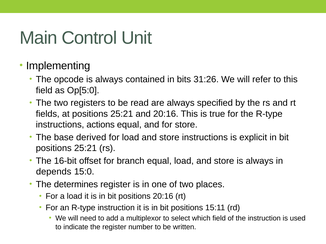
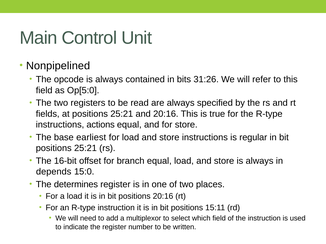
Implementing: Implementing -> Nonpipelined
derived: derived -> earliest
explicit: explicit -> regular
